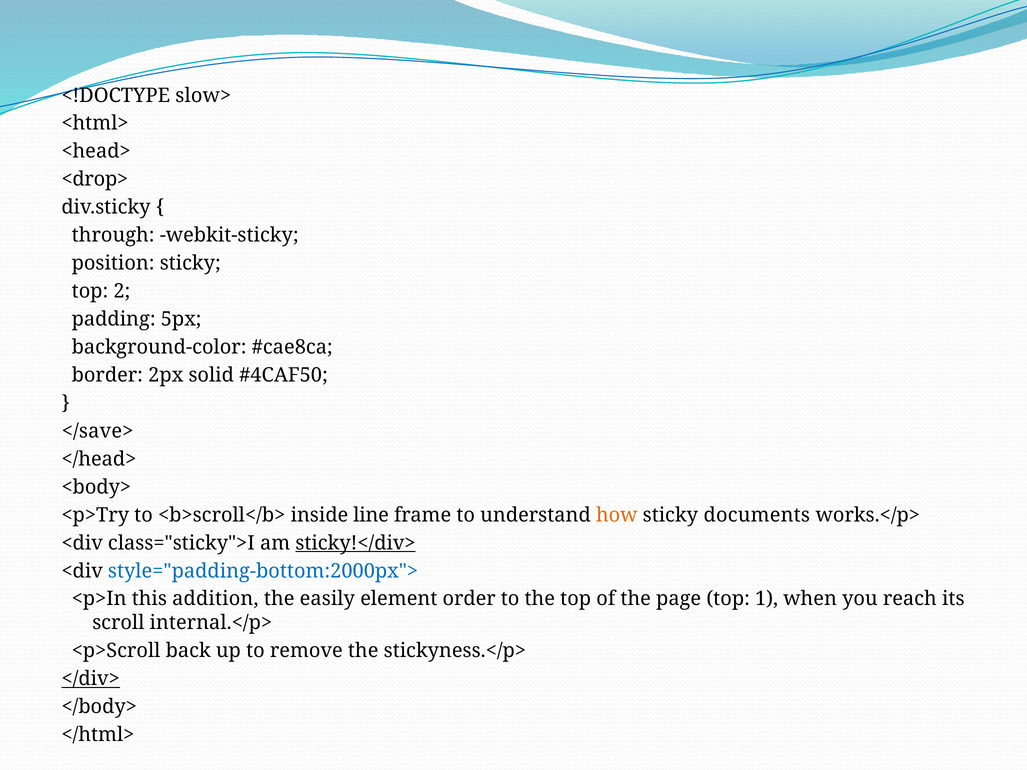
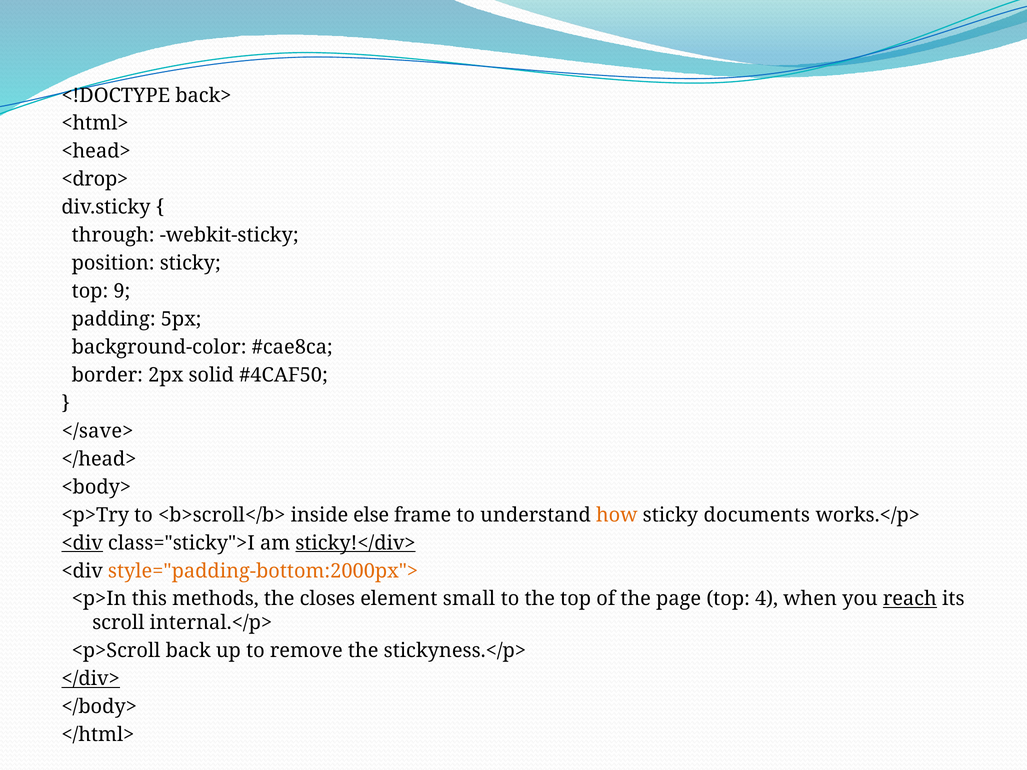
slow>: slow> -> back>
2: 2 -> 9
line: line -> else
<div at (82, 543) underline: none -> present
style="padding-bottom:2000px"> colour: blue -> orange
addition: addition -> methods
easily: easily -> closes
order: order -> small
1: 1 -> 4
reach underline: none -> present
